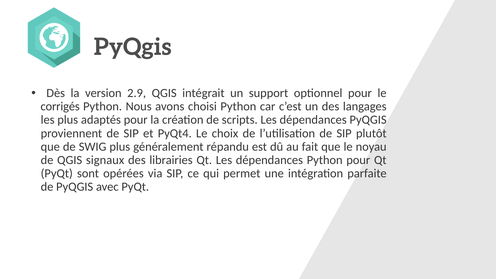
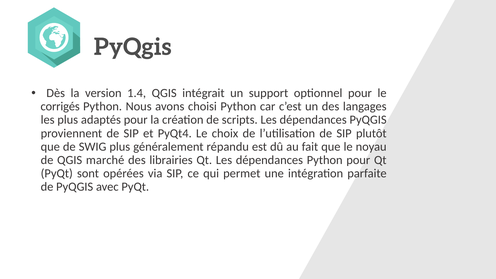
2.9: 2.9 -> 1.4
signaux: signaux -> marché
